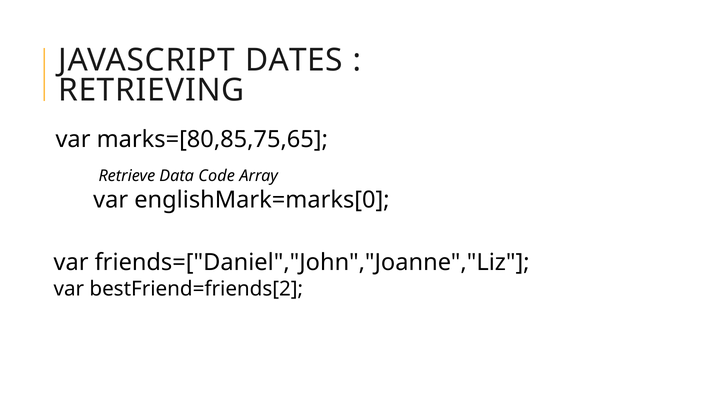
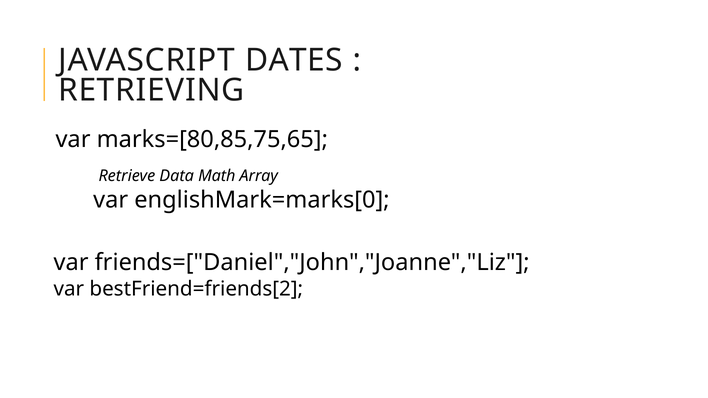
Code: Code -> Math
